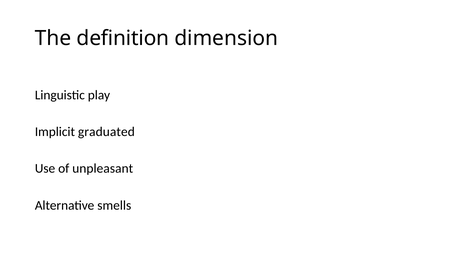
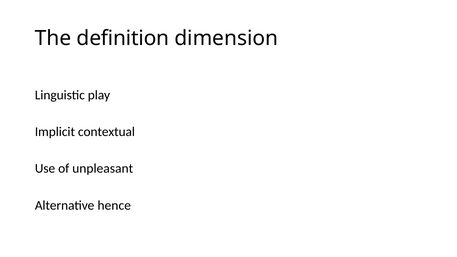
graduated: graduated -> contextual
smells: smells -> hence
